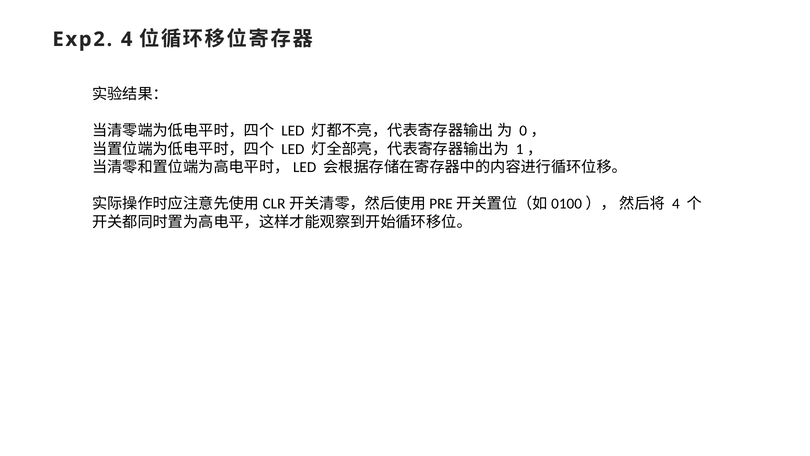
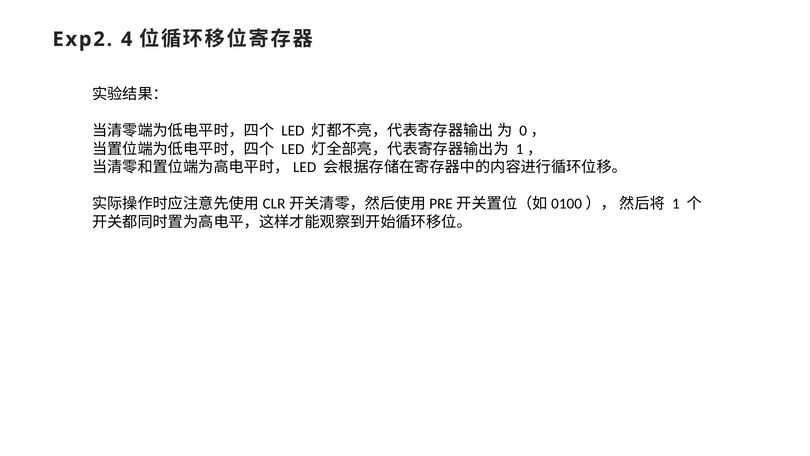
4 at (676, 204): 4 -> 1
